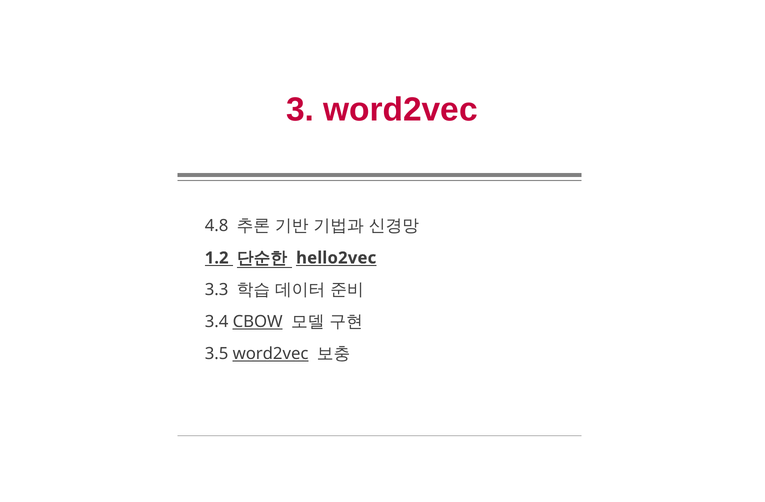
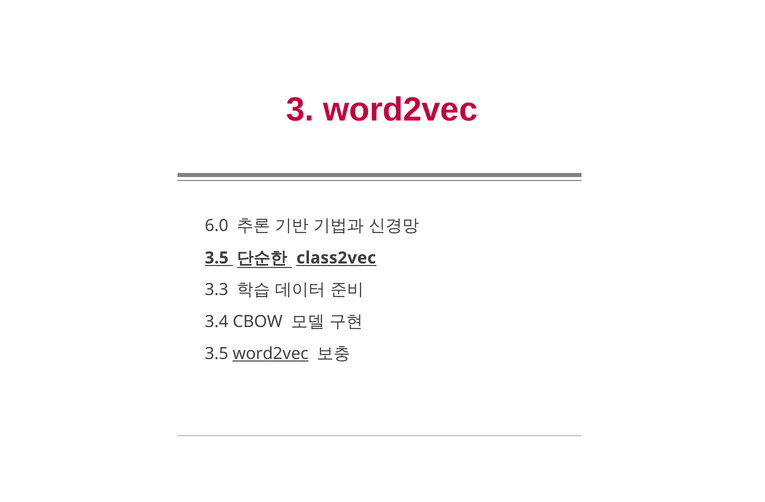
4.8: 4.8 -> 6.0
1.2 at (217, 258): 1.2 -> 3.5
hello2vec: hello2vec -> class2vec
CBOW underline: present -> none
